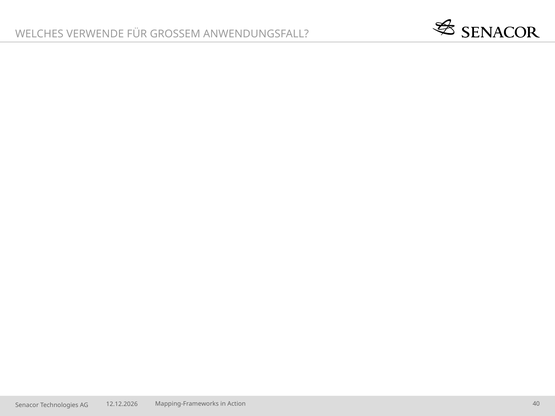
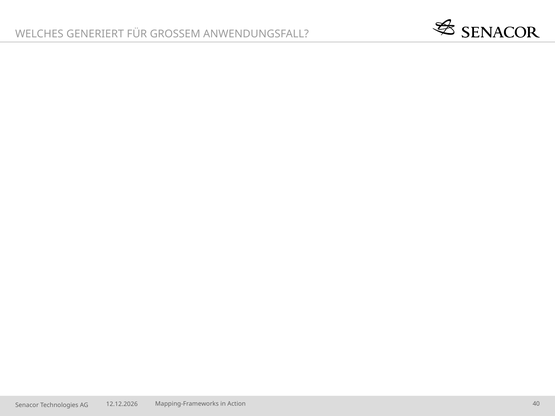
VERWENDE: VERWENDE -> GENERIERT
